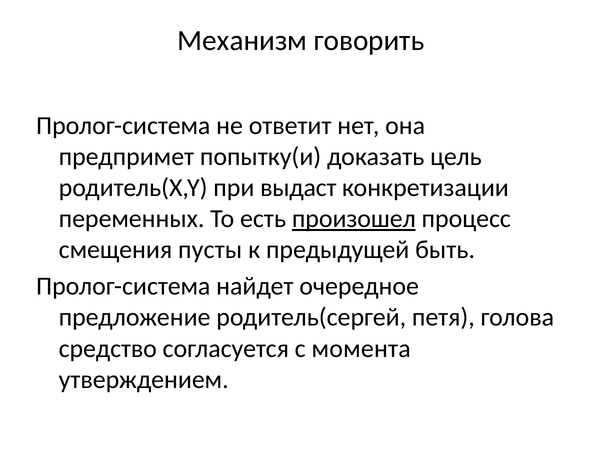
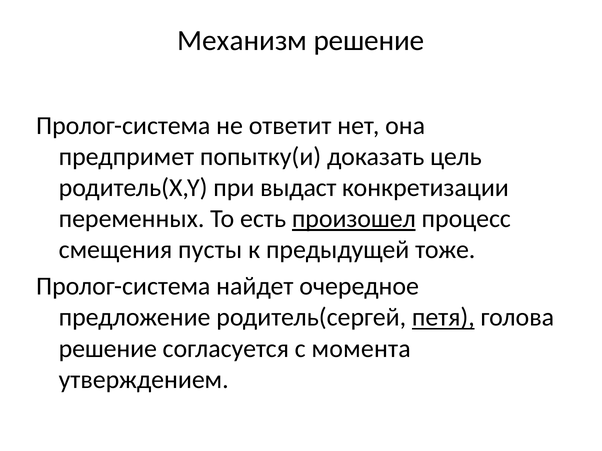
Механизм говорить: говорить -> решение
быть: быть -> тоже
петя underline: none -> present
средство at (108, 349): средство -> решение
